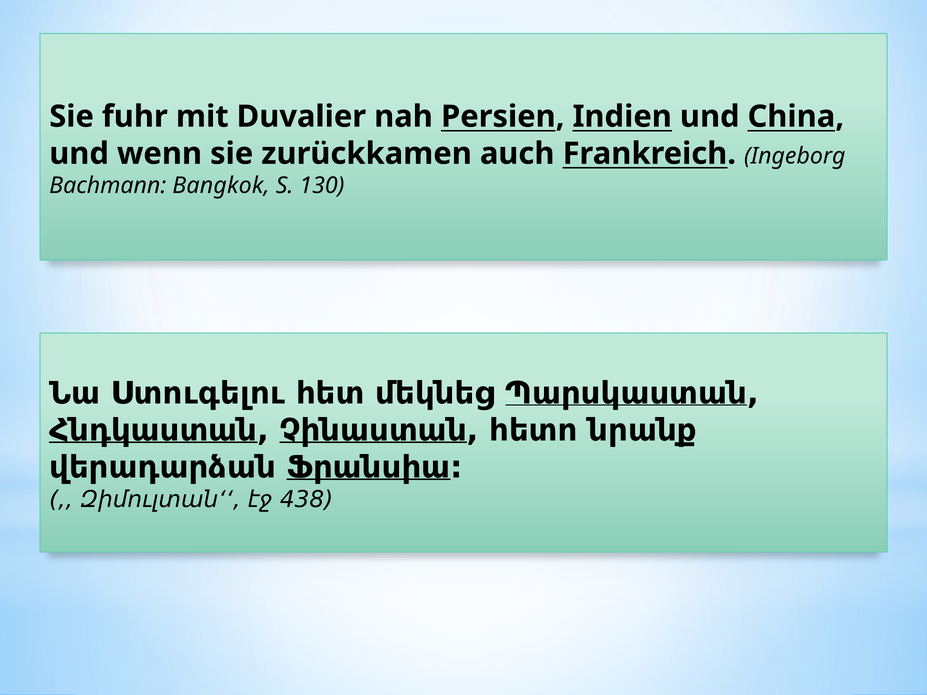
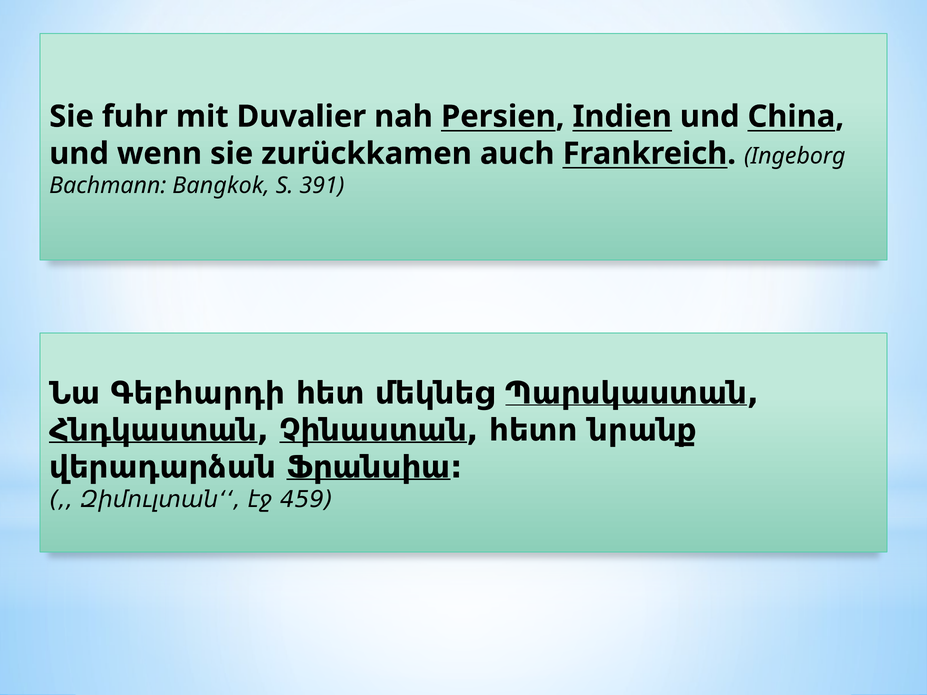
130: 130 -> 391
Ստուգելու: Ստուգելու -> Գեբհարդի
438: 438 -> 459
